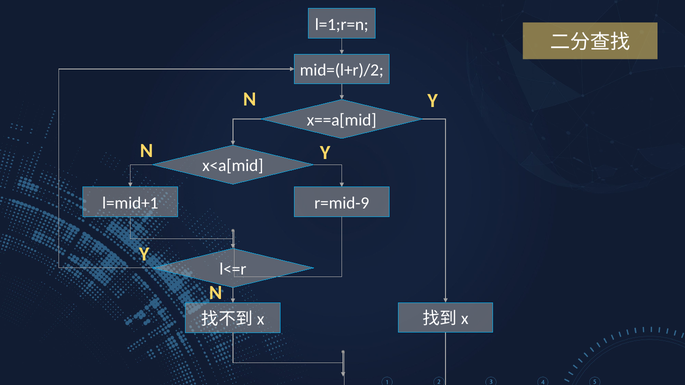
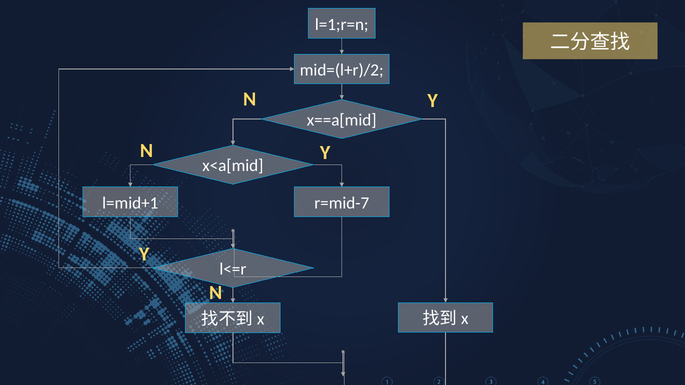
r=mid-9: r=mid-9 -> r=mid-7
